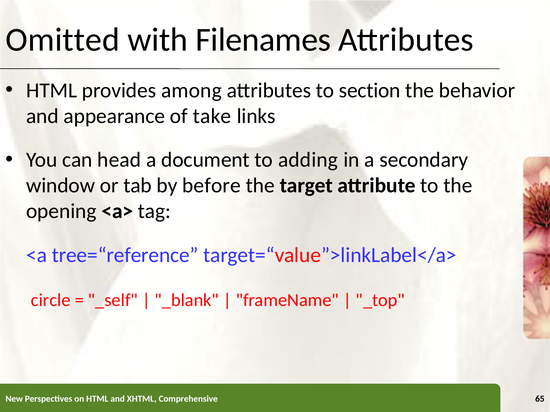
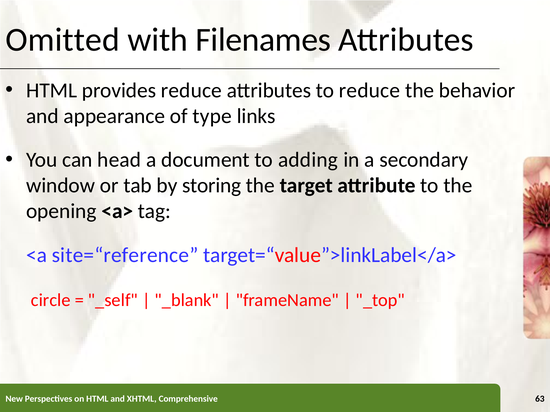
provides among: among -> reduce
to section: section -> reduce
take: take -> type
before: before -> storing
tree=“reference: tree=“reference -> site=“reference
65: 65 -> 63
